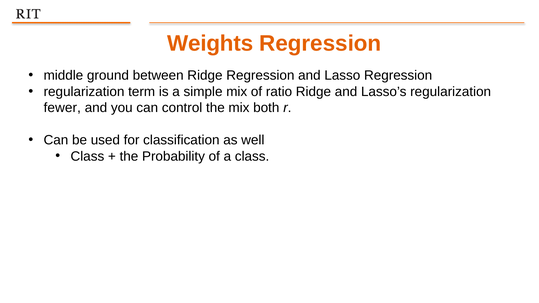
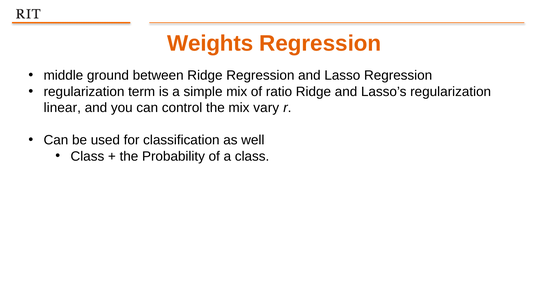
fewer: fewer -> linear
both: both -> vary
